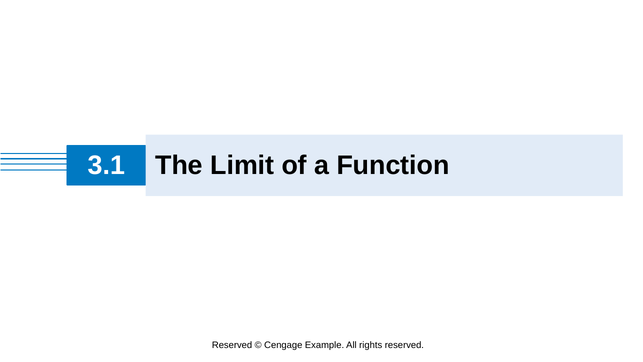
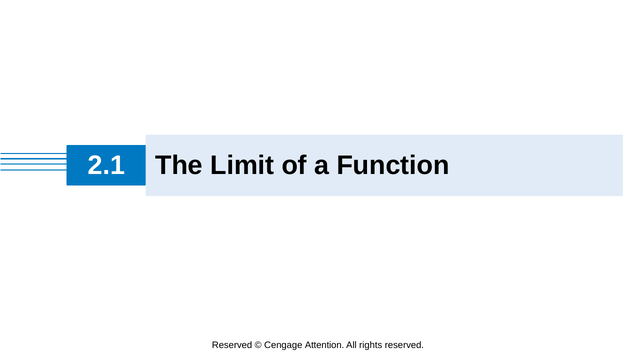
3.1: 3.1 -> 2.1
Example: Example -> Attention
